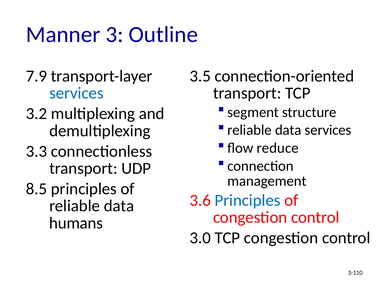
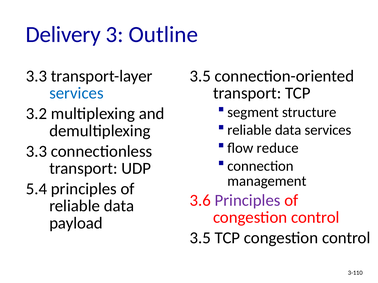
Manner: Manner -> Delivery
7.9 at (36, 76): 7.9 -> 3.3
8.5: 8.5 -> 5.4
Principles at (248, 201) colour: blue -> purple
humans: humans -> payload
3.0 at (200, 238): 3.0 -> 3.5
